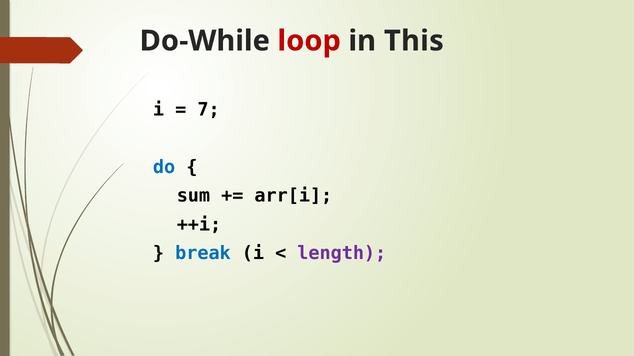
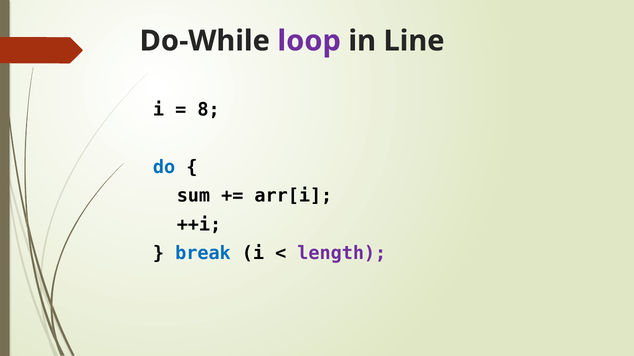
loop colour: red -> purple
This: This -> Line
7: 7 -> 8
